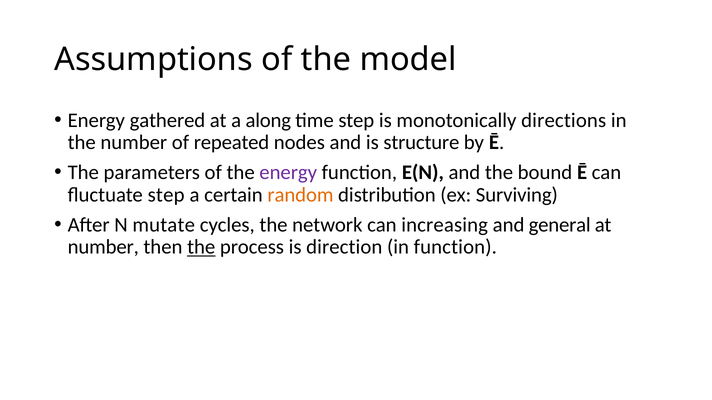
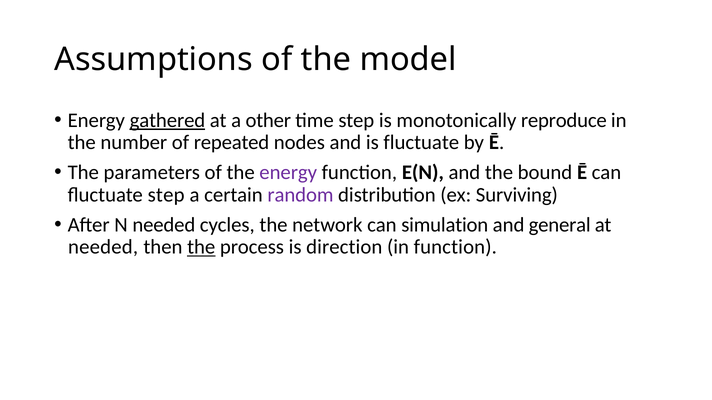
gathered underline: none -> present
along: along -> other
directions: directions -> reproduce
is structure: structure -> fluctuate
random colour: orange -> purple
N mutate: mutate -> needed
increasing: increasing -> simulation
number at (103, 247): number -> needed
